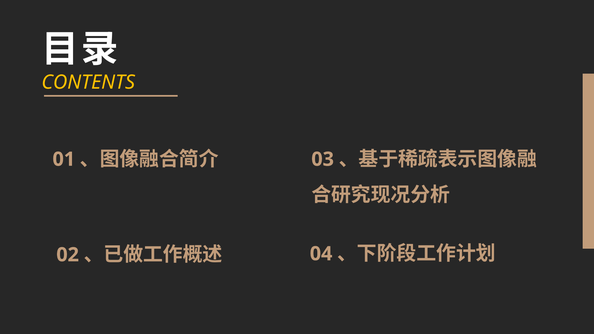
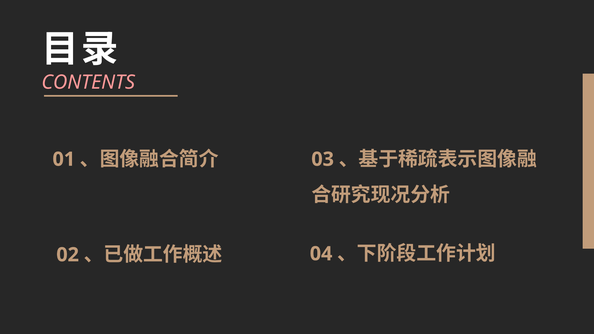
CONTENTS colour: yellow -> pink
